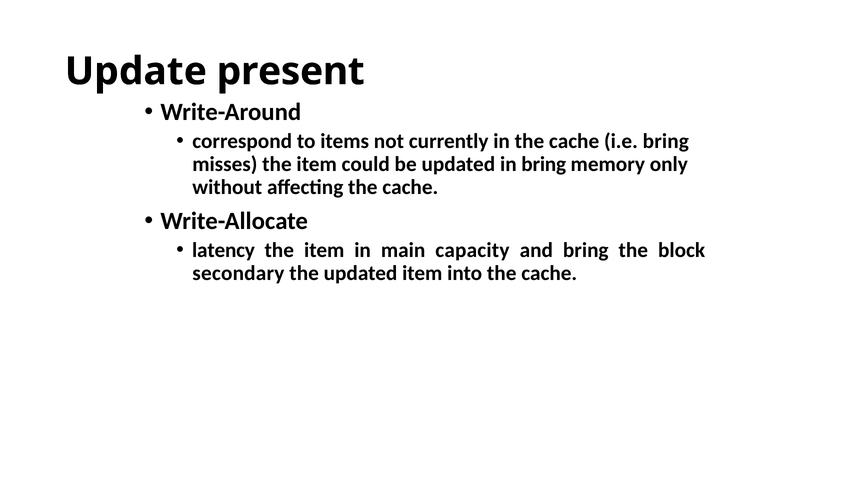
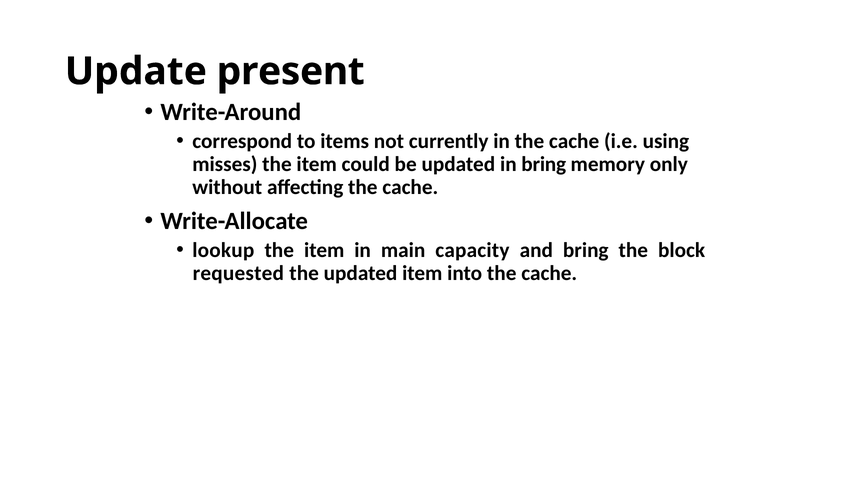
i.e bring: bring -> using
latency: latency -> lookup
secondary: secondary -> requested
